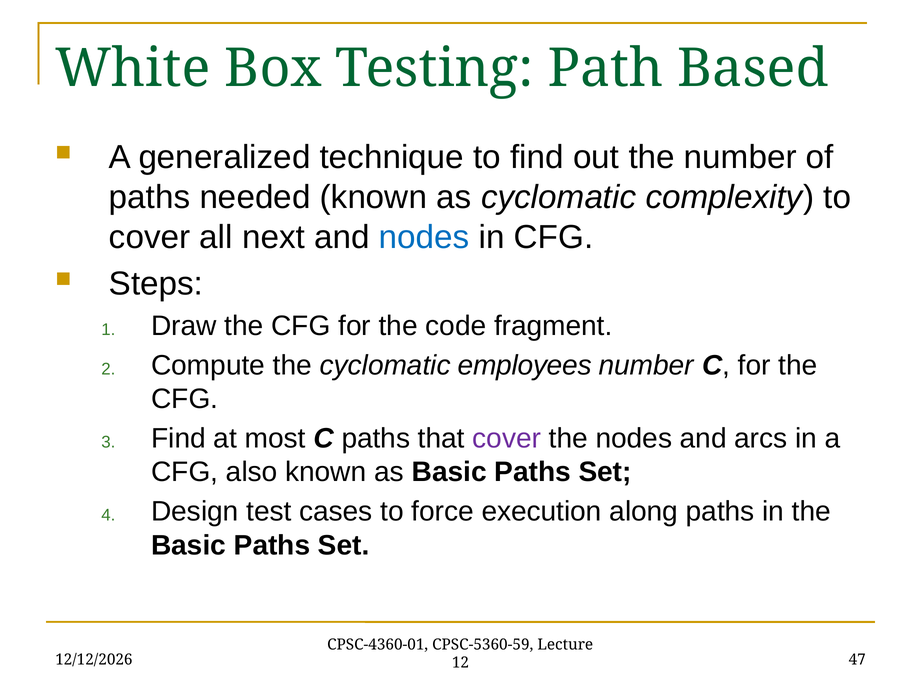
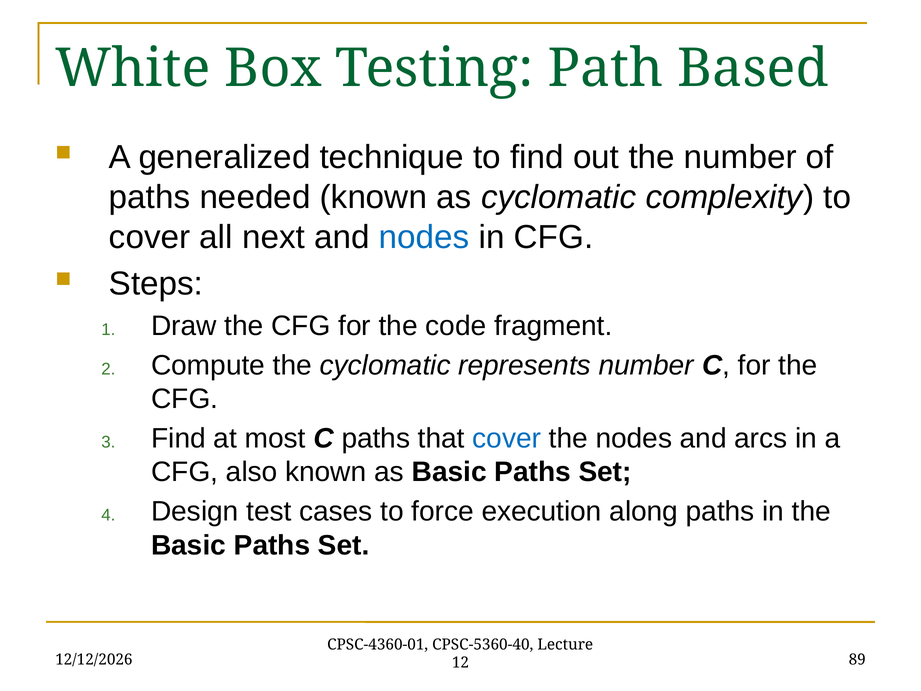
employees: employees -> represents
cover at (507, 438) colour: purple -> blue
CPSC-5360-59: CPSC-5360-59 -> CPSC-5360-40
47: 47 -> 89
